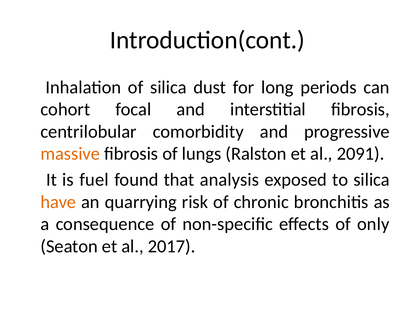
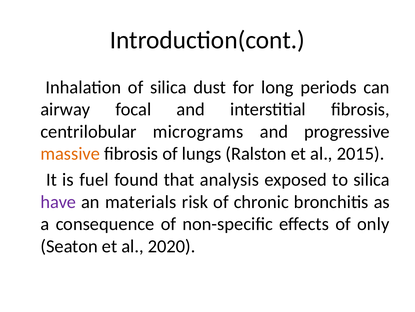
cohort: cohort -> airway
comorbidity: comorbidity -> micrograms
2091: 2091 -> 2015
have colour: orange -> purple
quarrying: quarrying -> materials
2017: 2017 -> 2020
